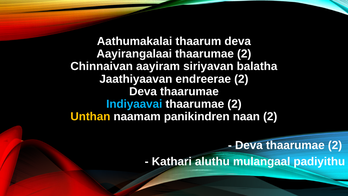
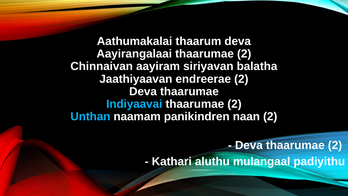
Unthan colour: yellow -> light blue
